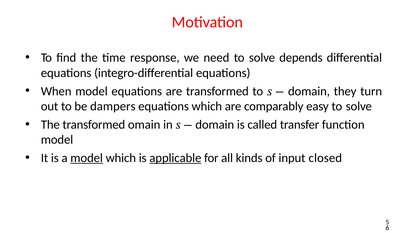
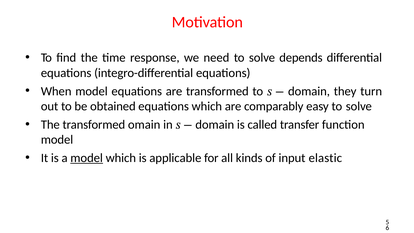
dampers: dampers -> obtained
applicable underline: present -> none
closed: closed -> elastic
